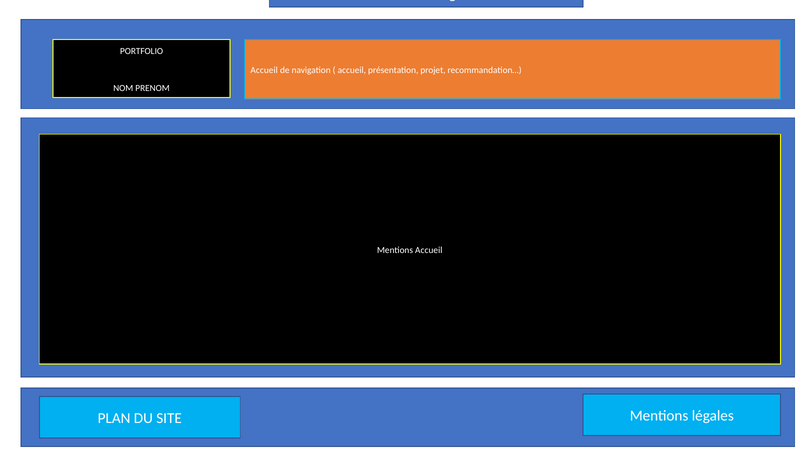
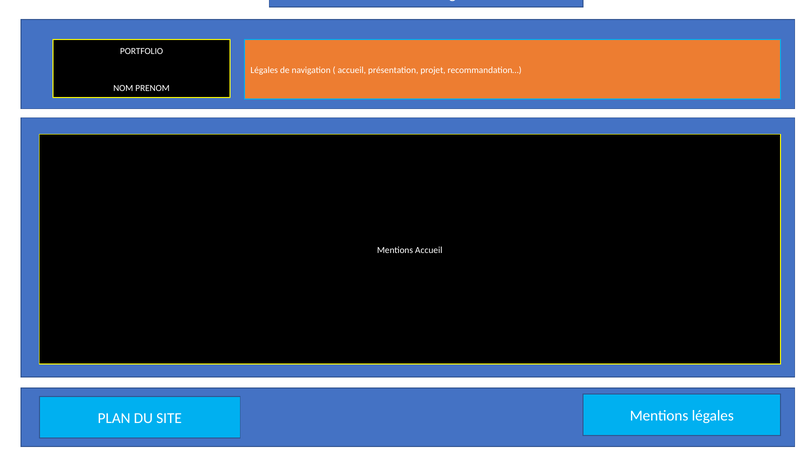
Accueil at (264, 70): Accueil -> Légales
